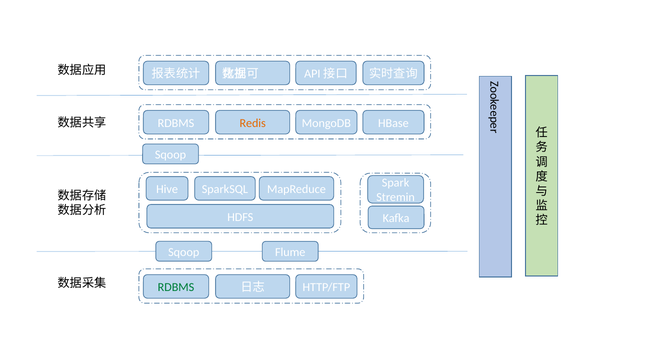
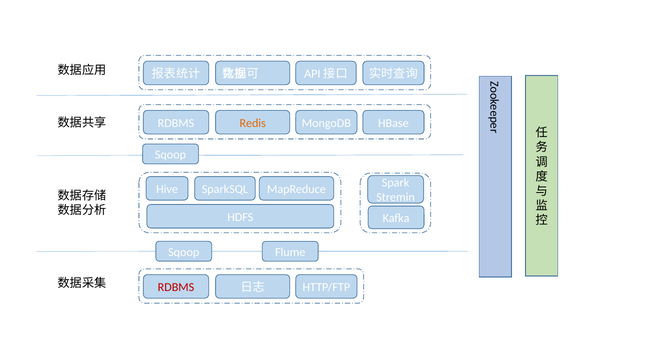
RDBMS at (176, 287) colour: green -> red
